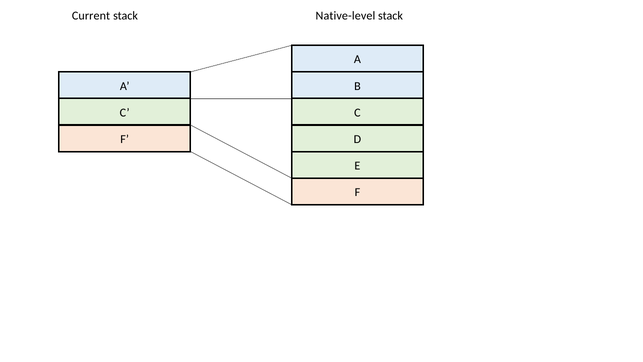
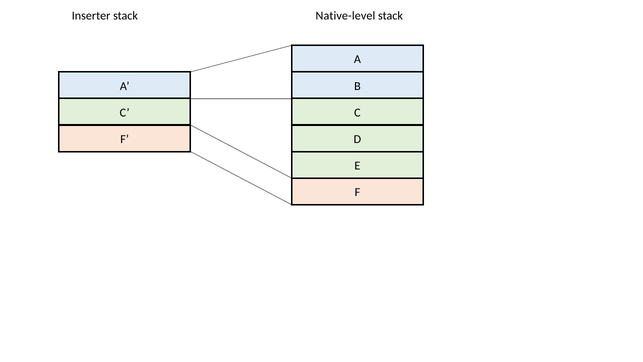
Current: Current -> Inserter
